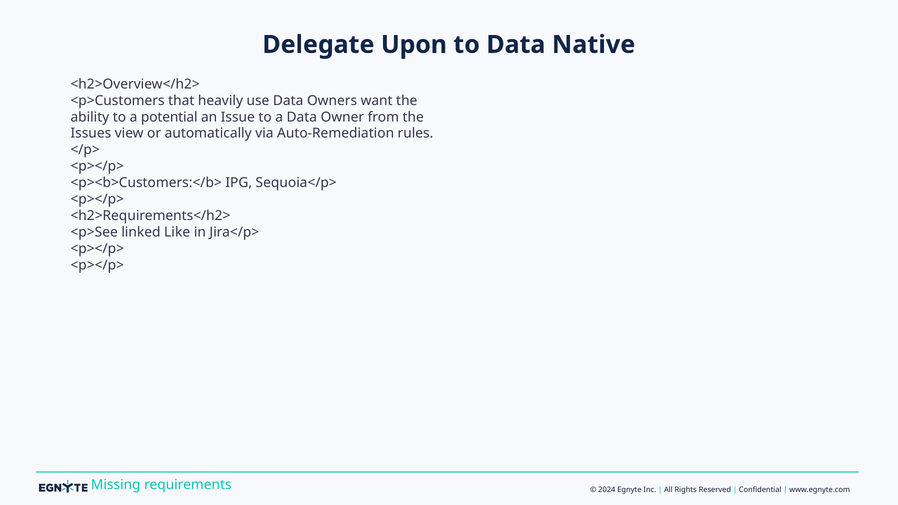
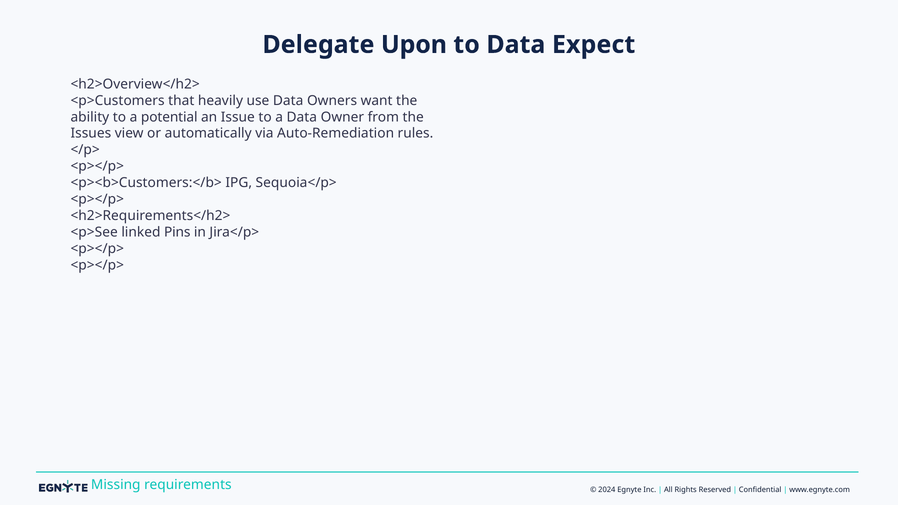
Native: Native -> Expect
Like: Like -> Pins
